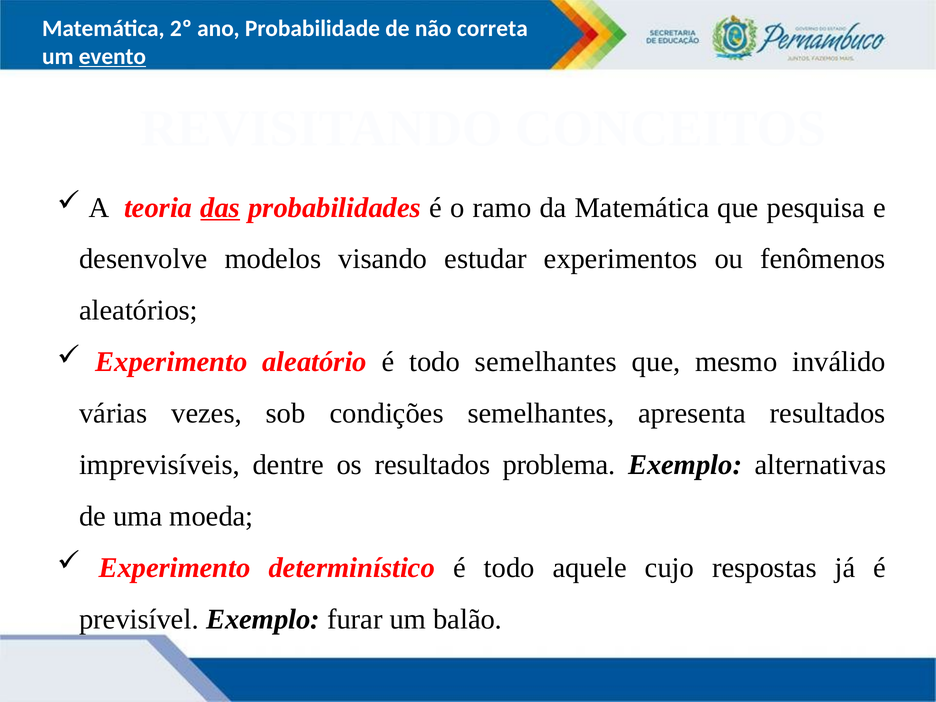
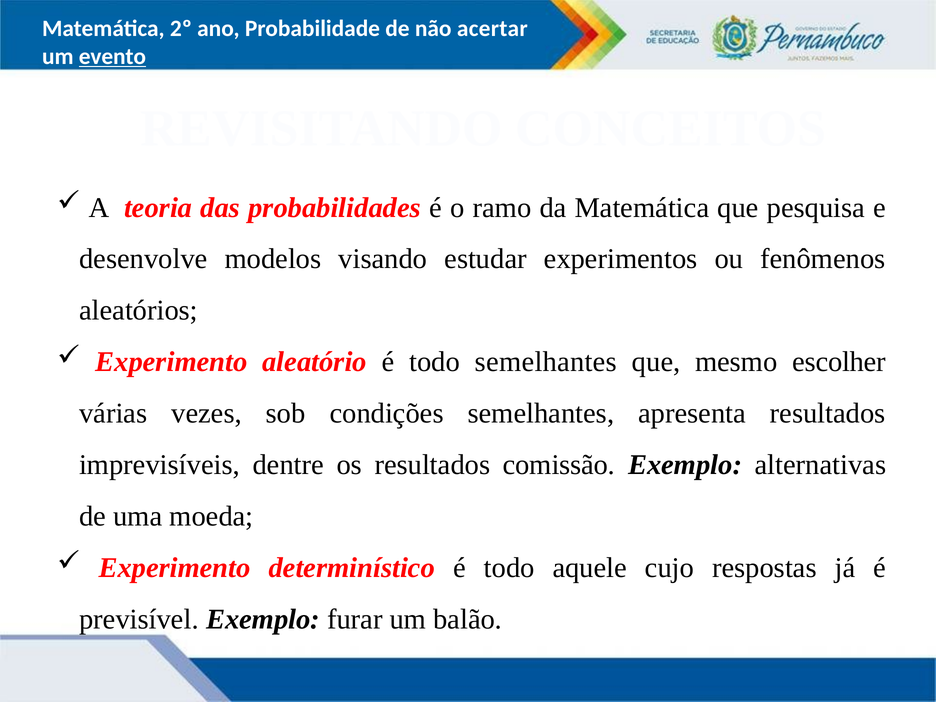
correta: correta -> acertar
das underline: present -> none
inválido: inválido -> escolher
problema: problema -> comissão
